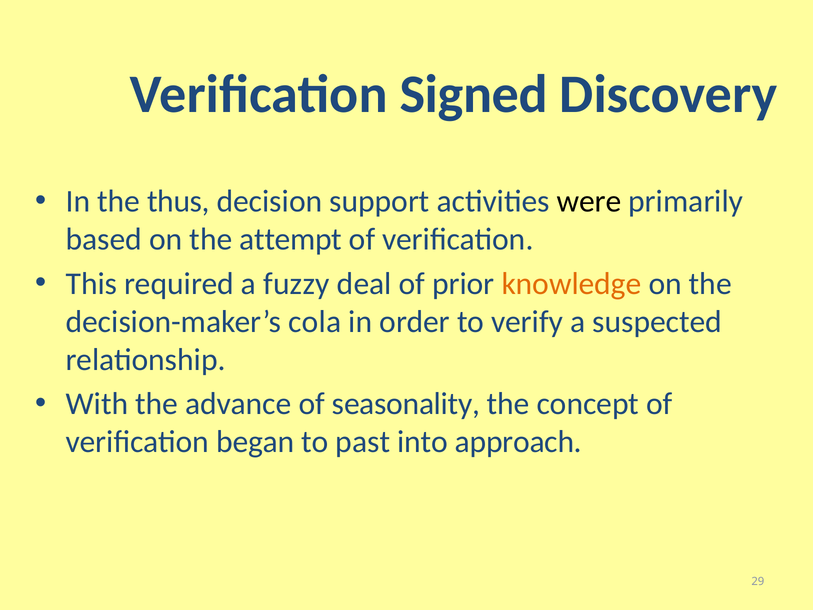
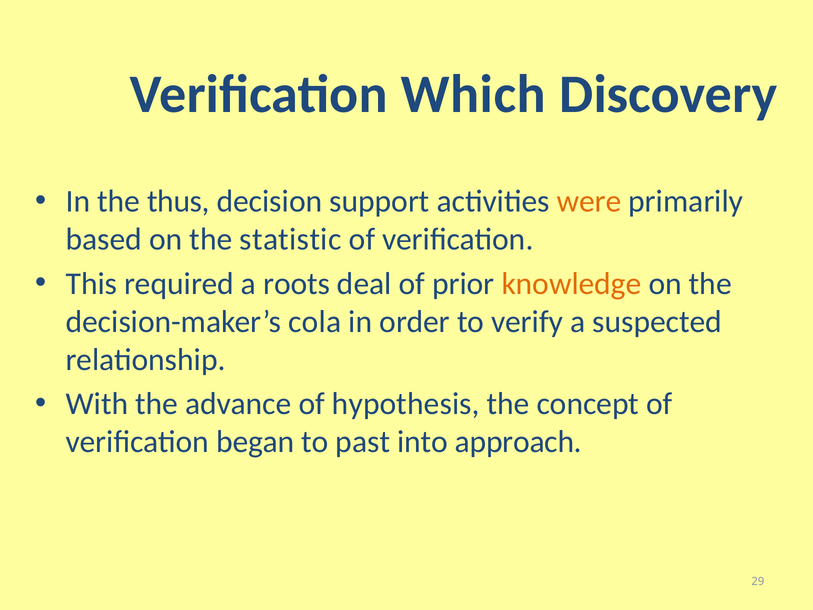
Signed: Signed -> Which
were colour: black -> orange
attempt: attempt -> statistic
fuzzy: fuzzy -> roots
seasonality: seasonality -> hypothesis
